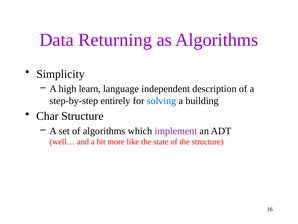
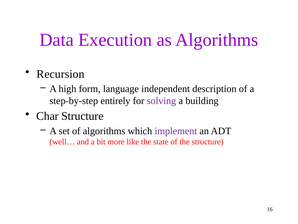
Returning: Returning -> Execution
Simplicity: Simplicity -> Recursion
learn: learn -> form
solving colour: blue -> purple
